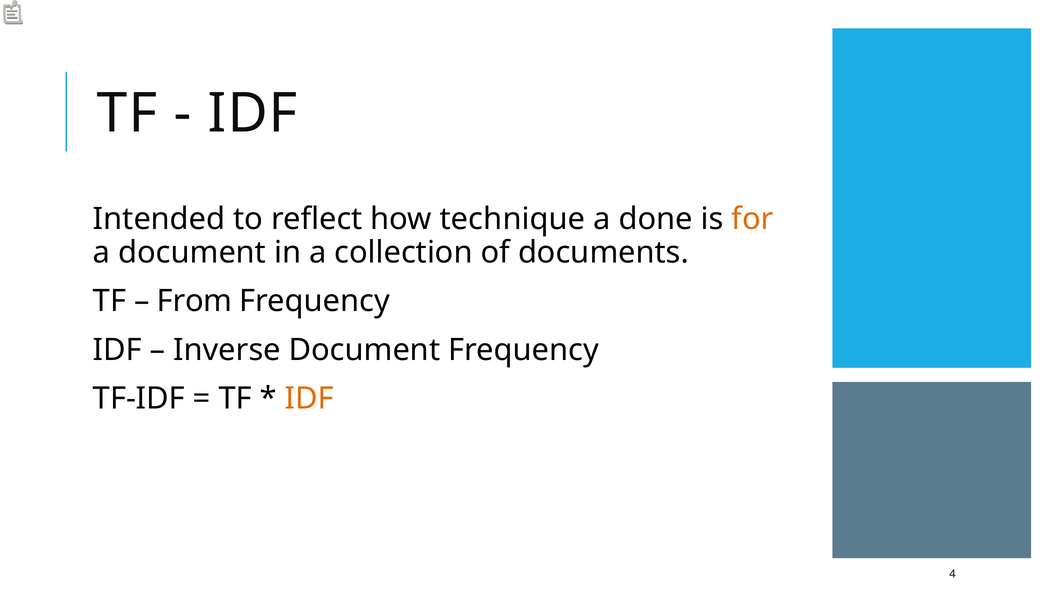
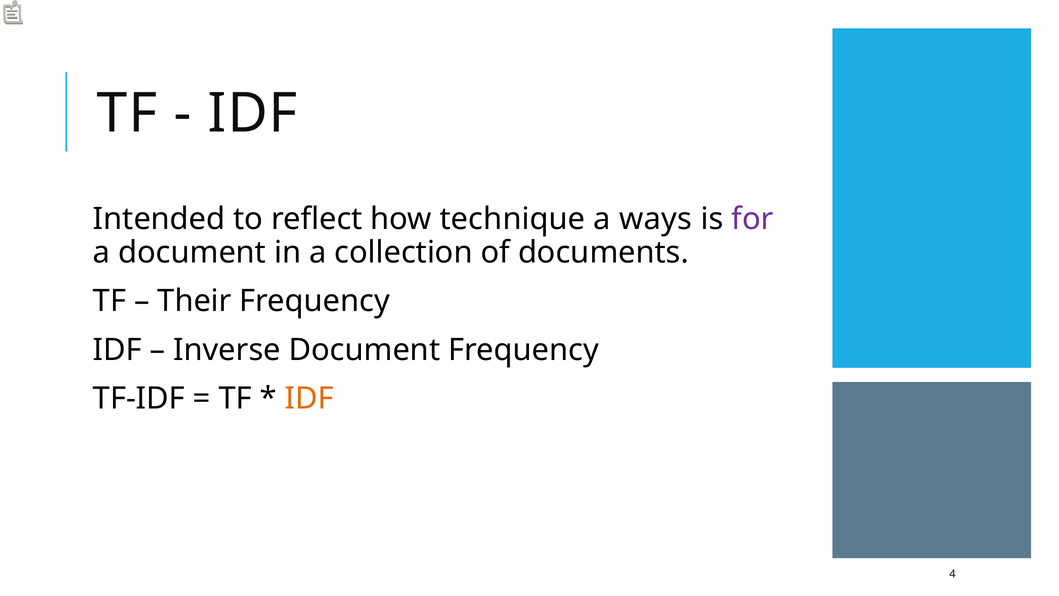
done: done -> ways
for colour: orange -> purple
From: From -> Their
